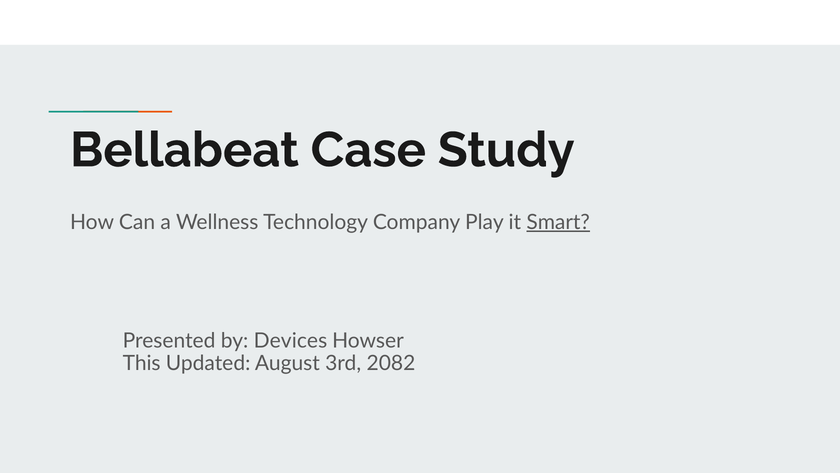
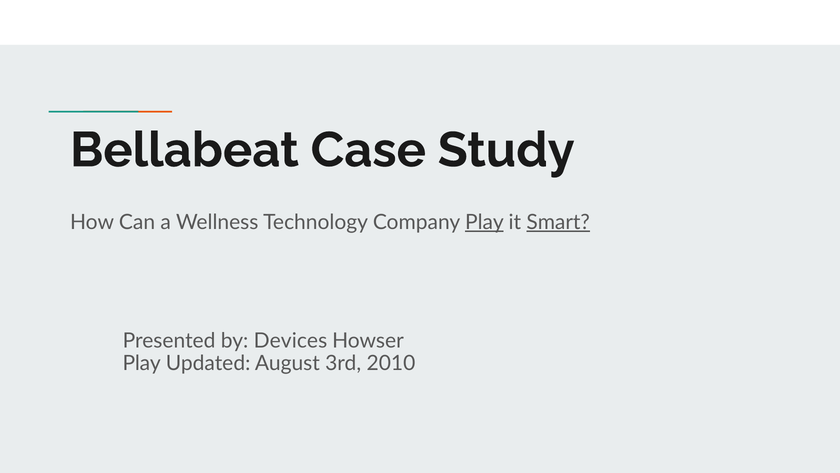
Play at (484, 222) underline: none -> present
This at (142, 363): This -> Play
2082: 2082 -> 2010
